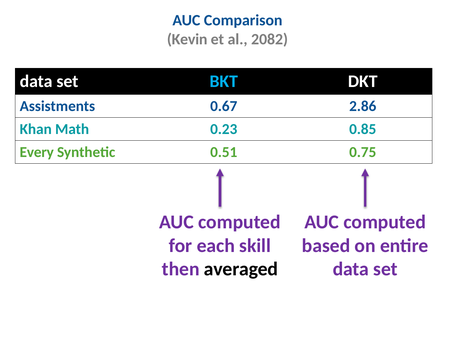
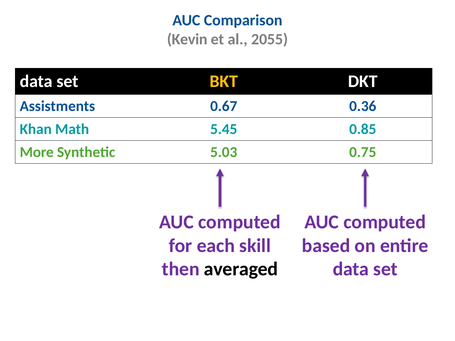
2082: 2082 -> 2055
BKT colour: light blue -> yellow
2.86: 2.86 -> 0.36
0.23: 0.23 -> 5.45
Every: Every -> More
0.51: 0.51 -> 5.03
